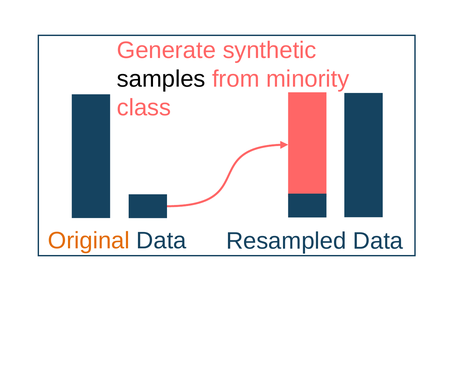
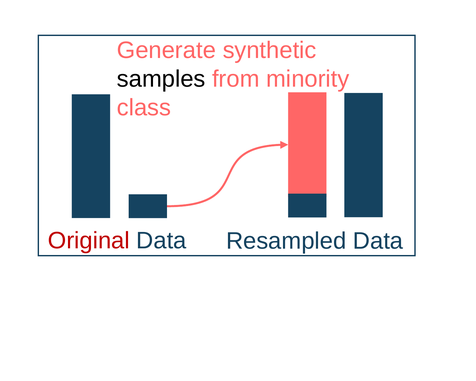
Original colour: orange -> red
